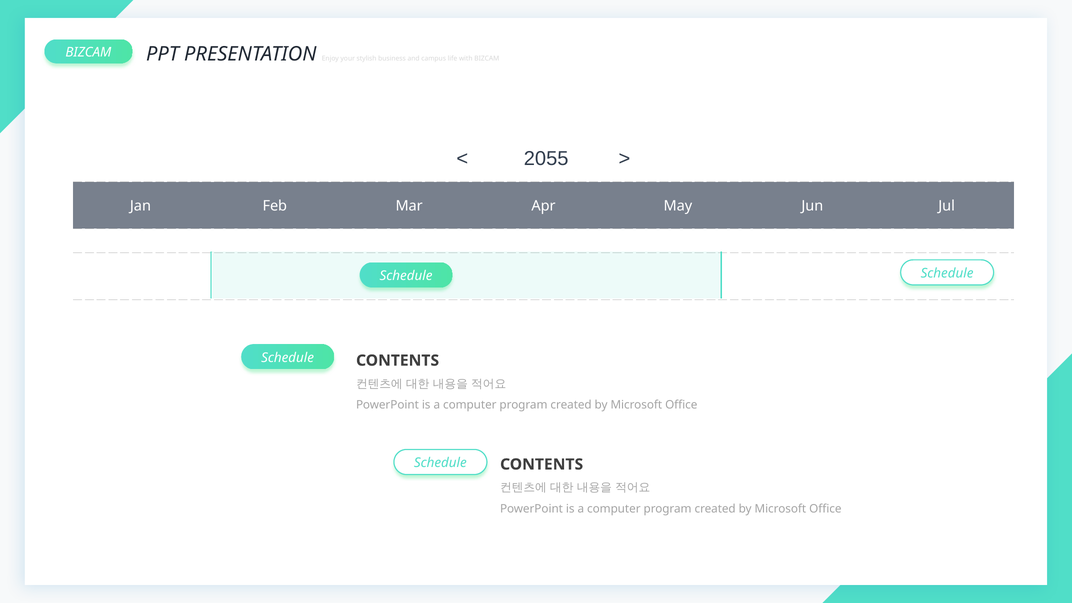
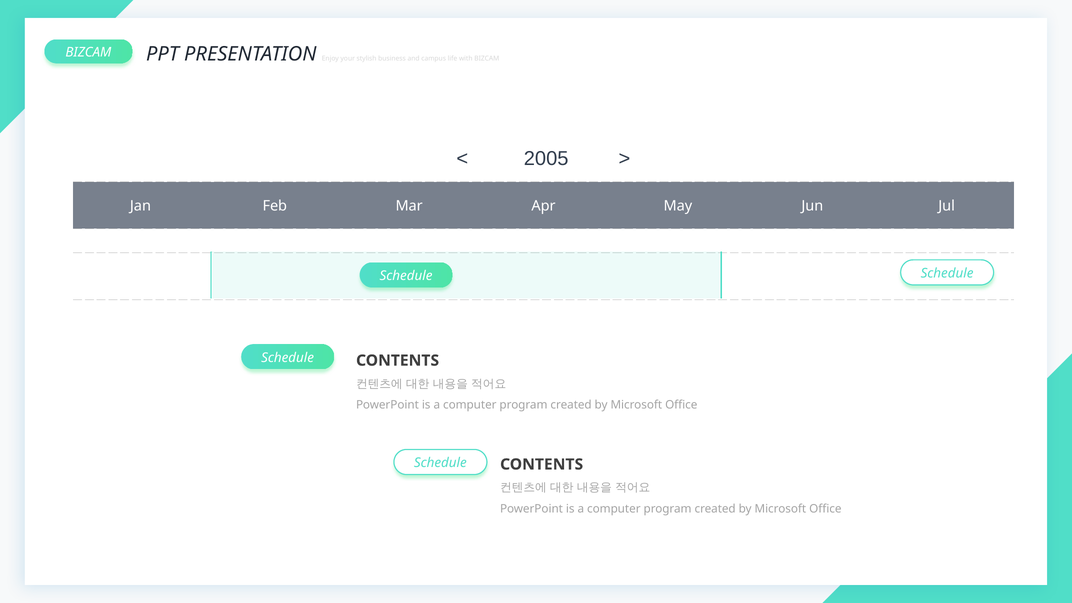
2055: 2055 -> 2005
